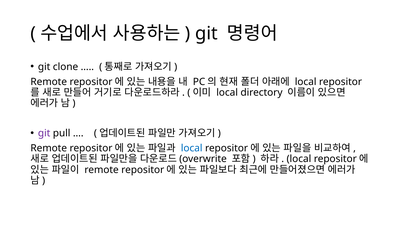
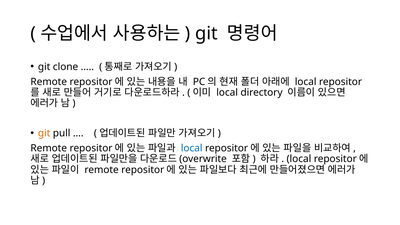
git at (44, 133) colour: purple -> orange
